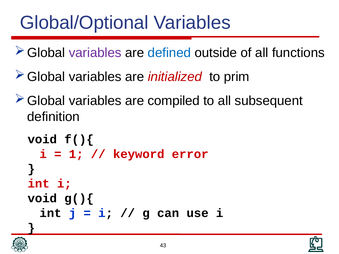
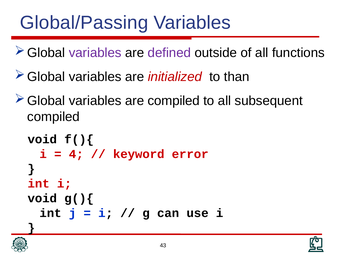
Global/Optional: Global/Optional -> Global/Passing
defined colour: blue -> purple
prim: prim -> than
definition at (53, 117): definition -> compiled
1: 1 -> 4
